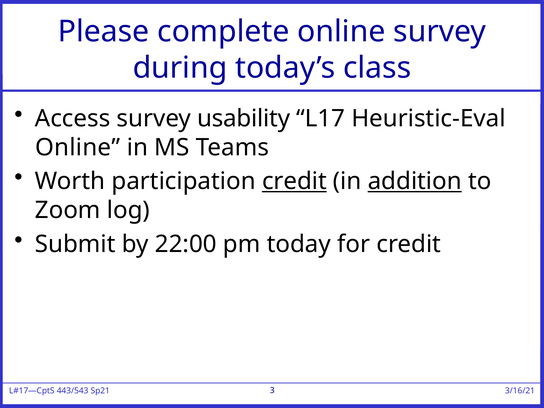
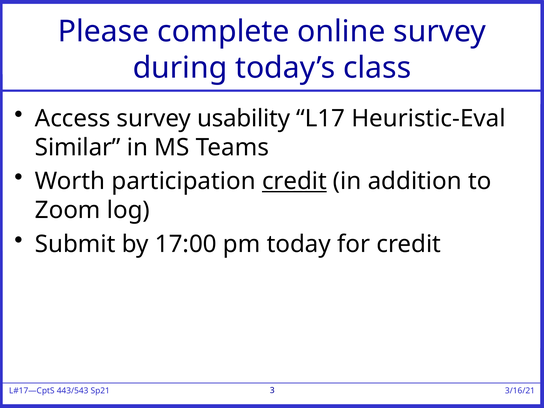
Online at (78, 147): Online -> Similar
addition underline: present -> none
22:00: 22:00 -> 17:00
